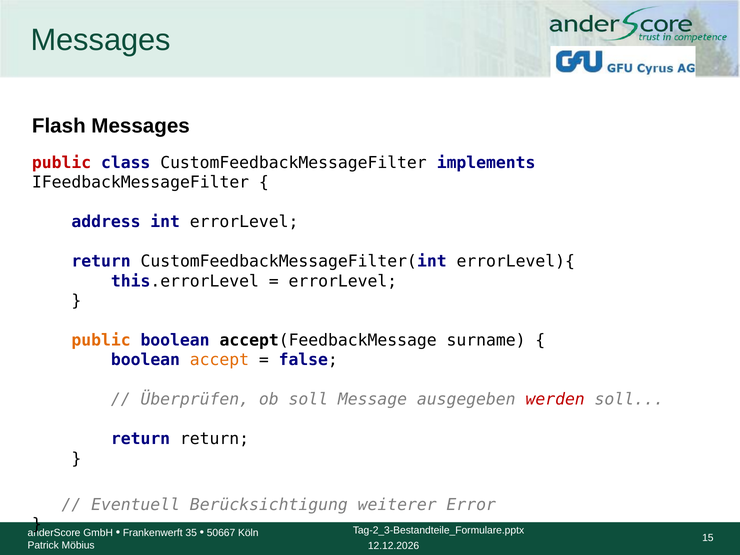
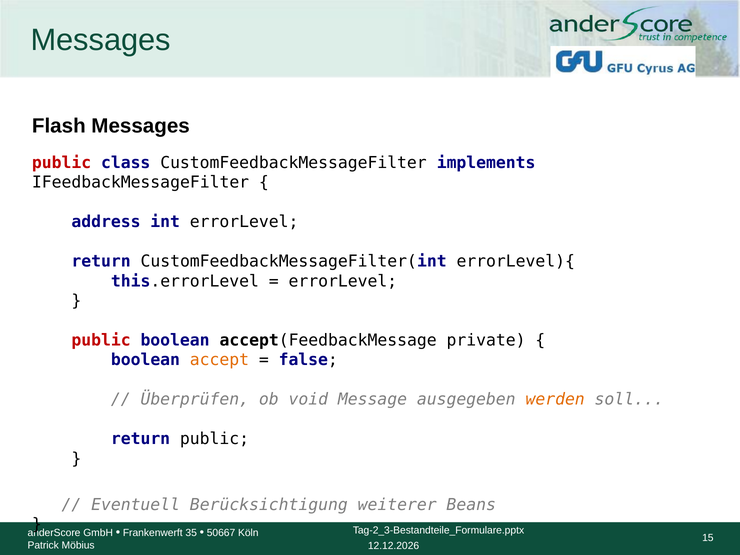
public at (101, 340) colour: orange -> red
surname: surname -> private
ob soll: soll -> void
werden colour: red -> orange
return return: return -> public
Error: Error -> Beans
